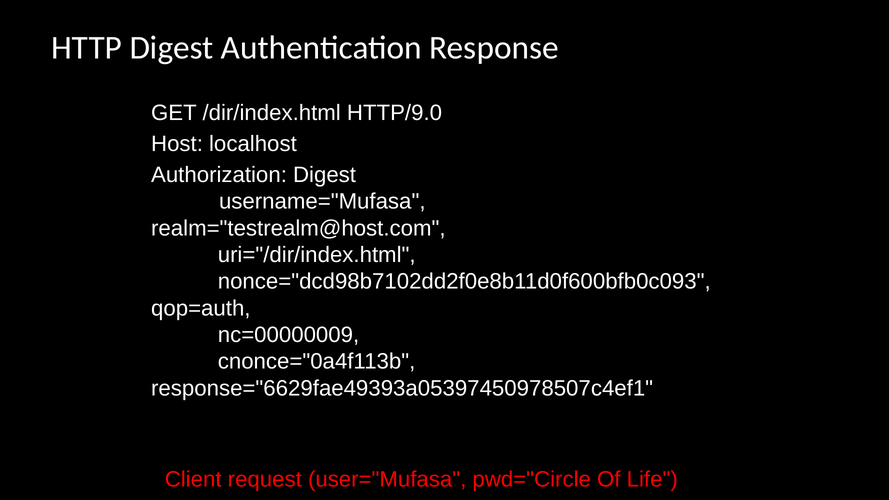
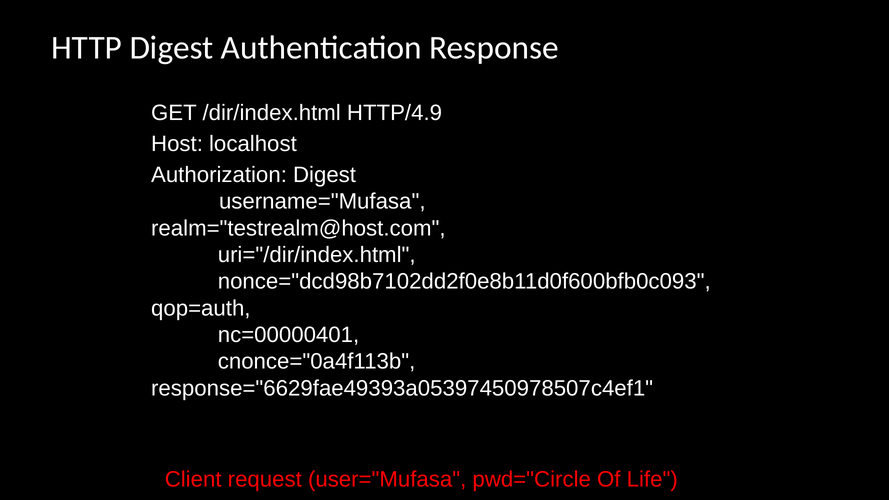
HTTP/9.0: HTTP/9.0 -> HTTP/4.9
nc=00000009: nc=00000009 -> nc=00000401
